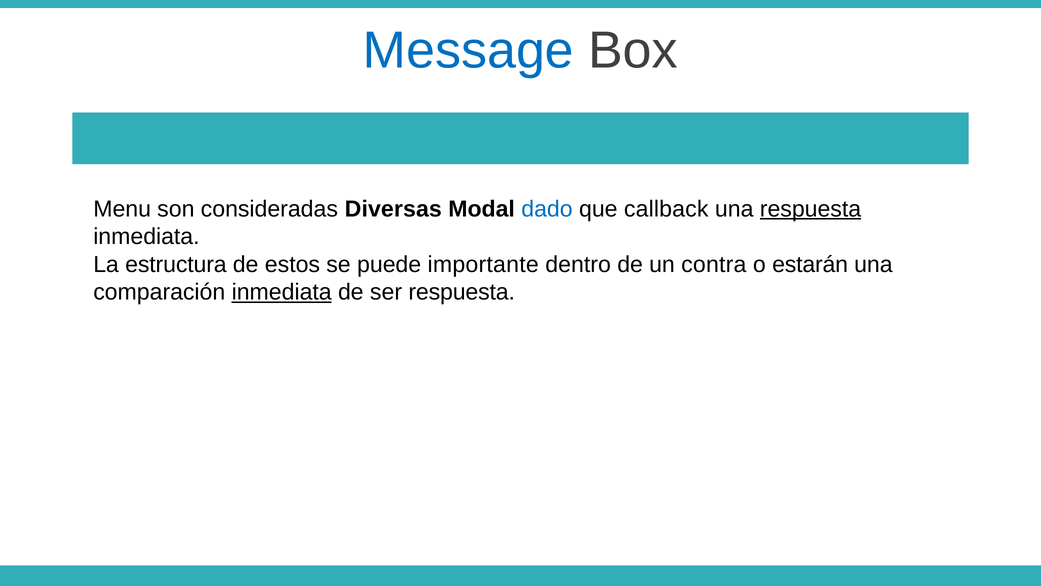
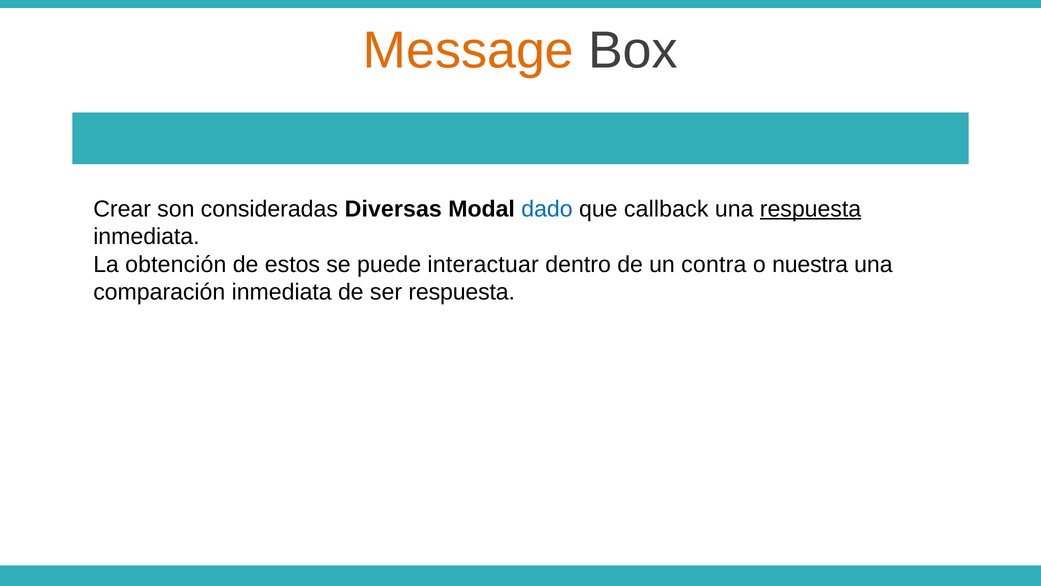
Message colour: blue -> orange
Menu: Menu -> Crear
estructura: estructura -> obtención
importante: importante -> interactuar
estarán: estarán -> nuestra
inmediata at (282, 292) underline: present -> none
